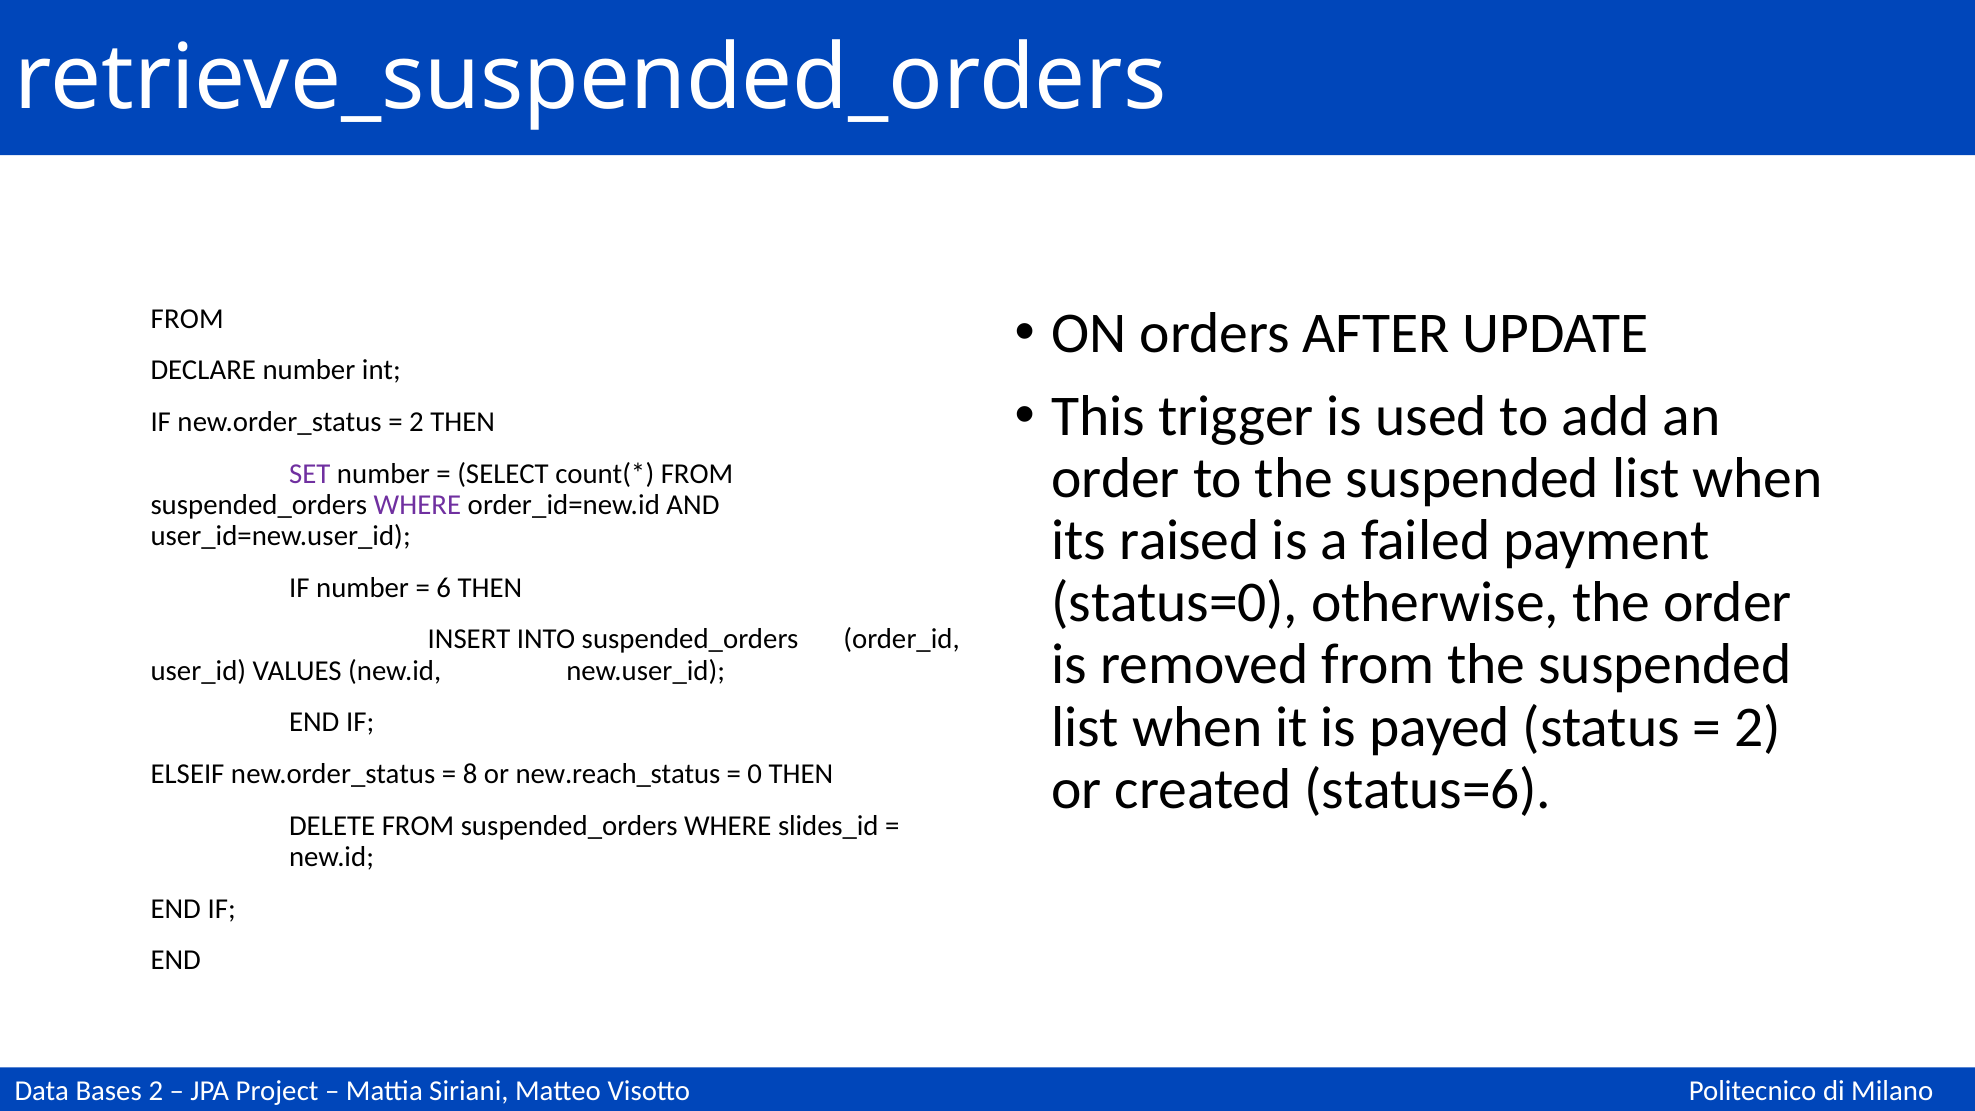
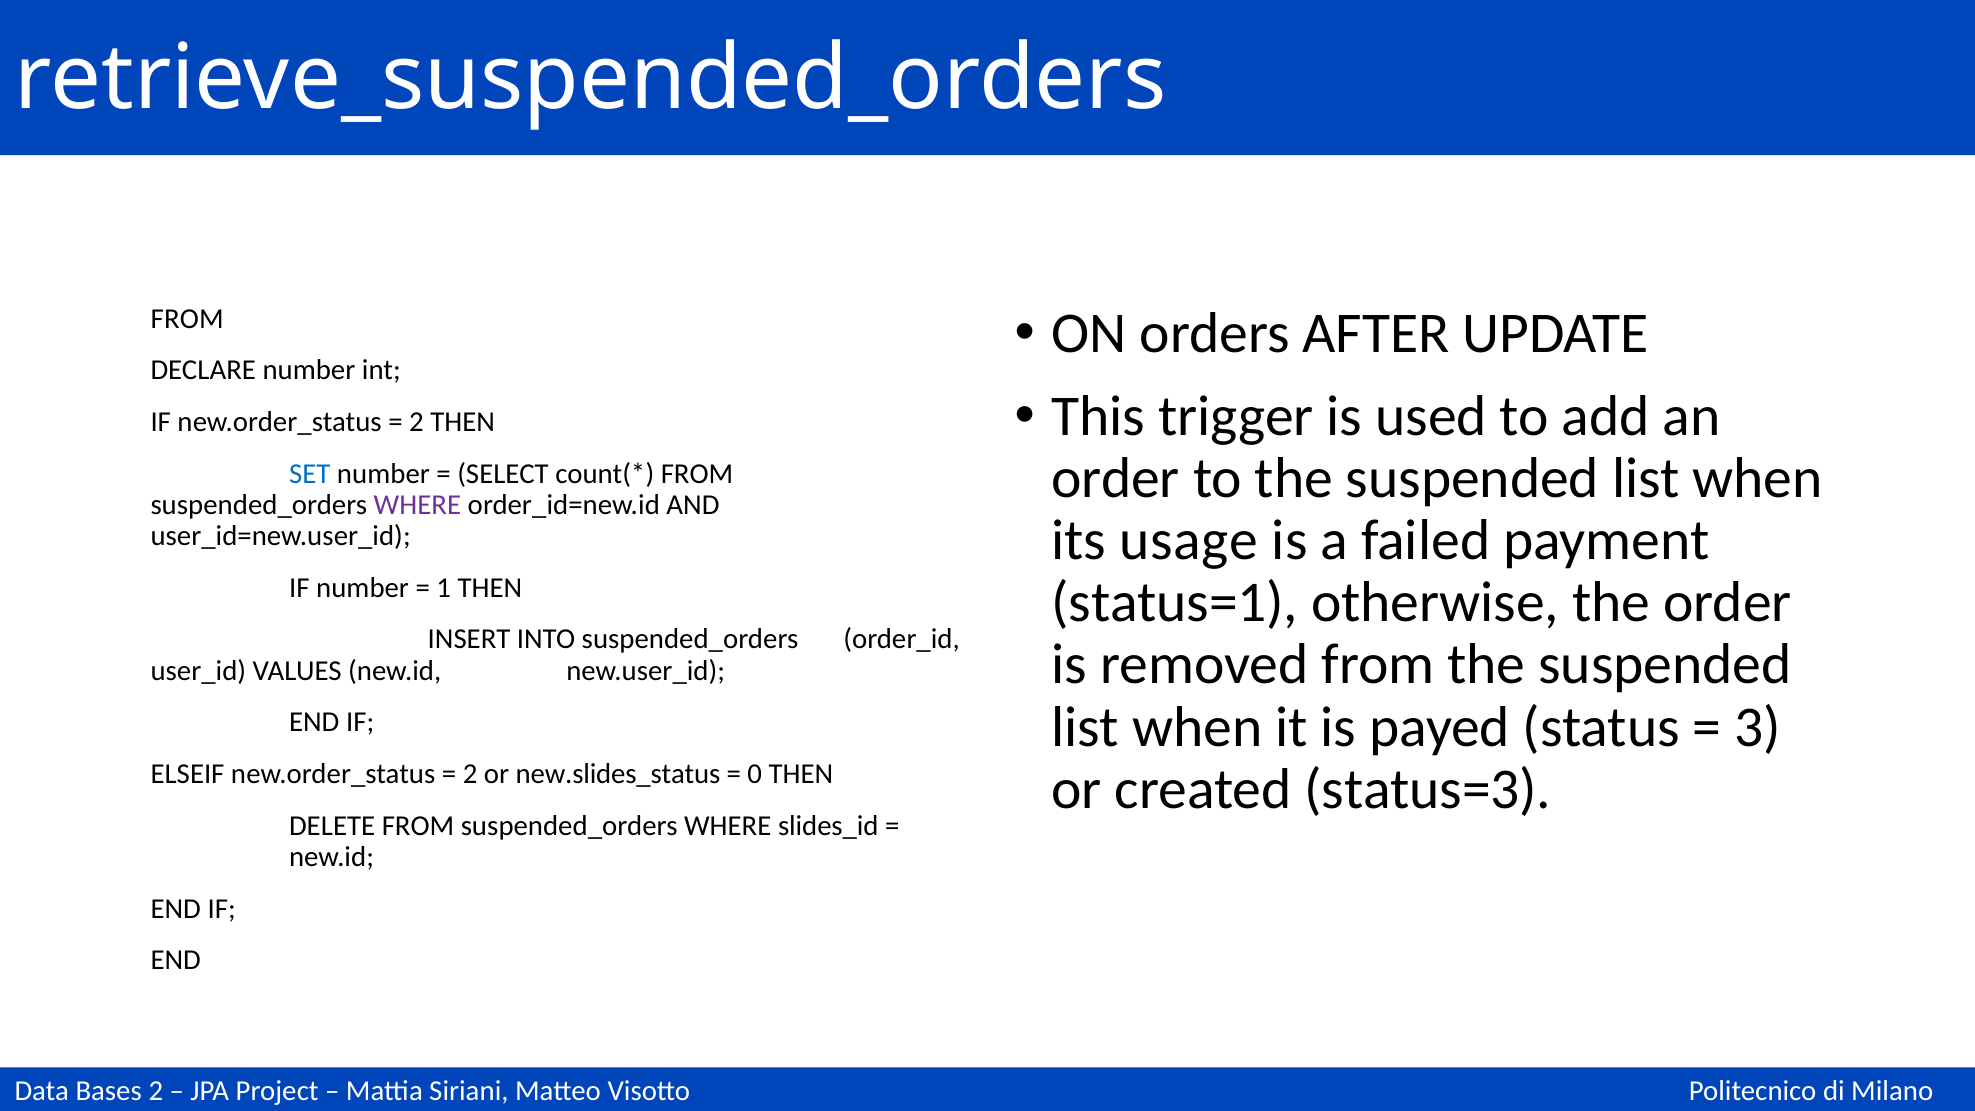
SET colour: purple -> blue
raised: raised -> usage
6: 6 -> 1
status=0: status=0 -> status=1
2 at (1758, 727): 2 -> 3
8 at (470, 774): 8 -> 2
new.reach_status: new.reach_status -> new.slides_status
status=6: status=6 -> status=3
